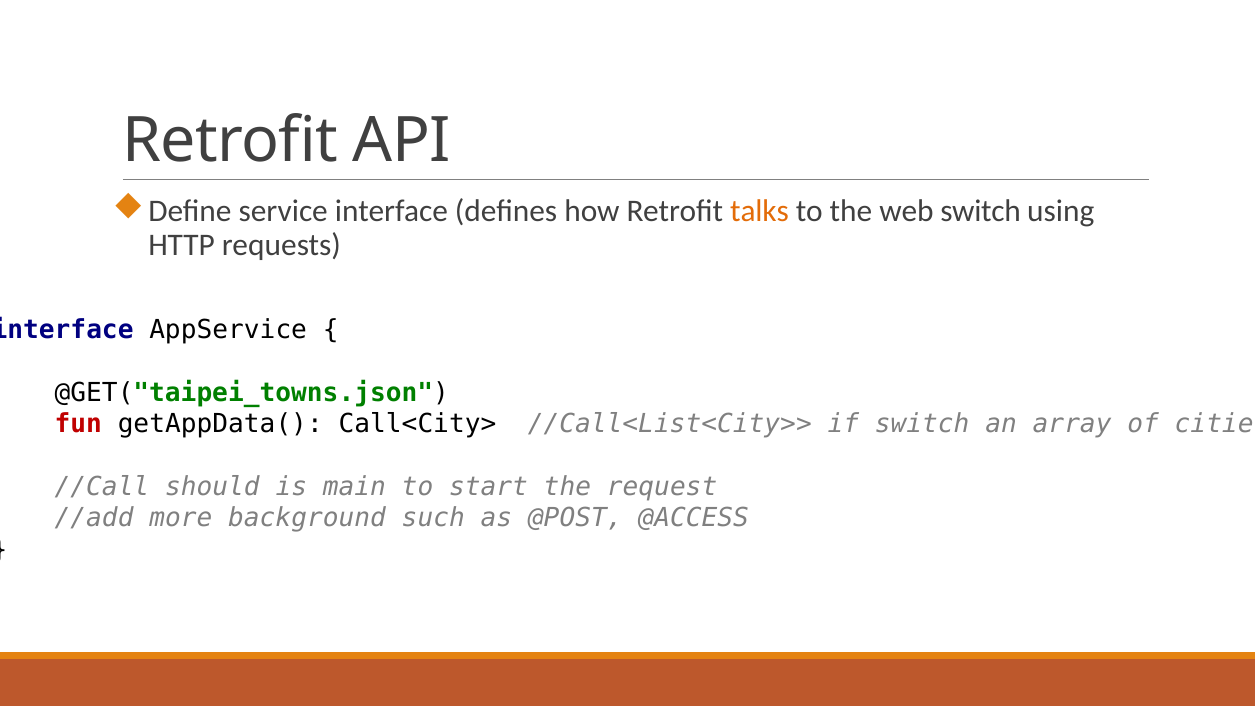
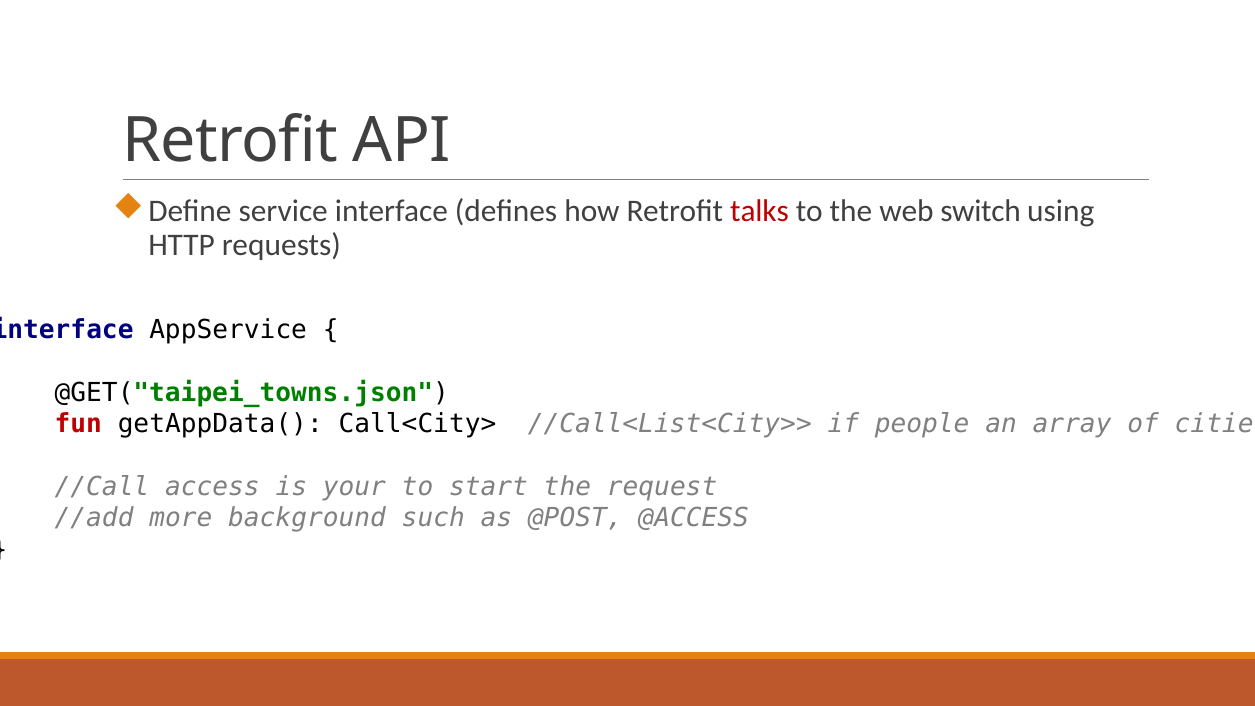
talks colour: orange -> red
if switch: switch -> people
should: should -> access
main: main -> your
